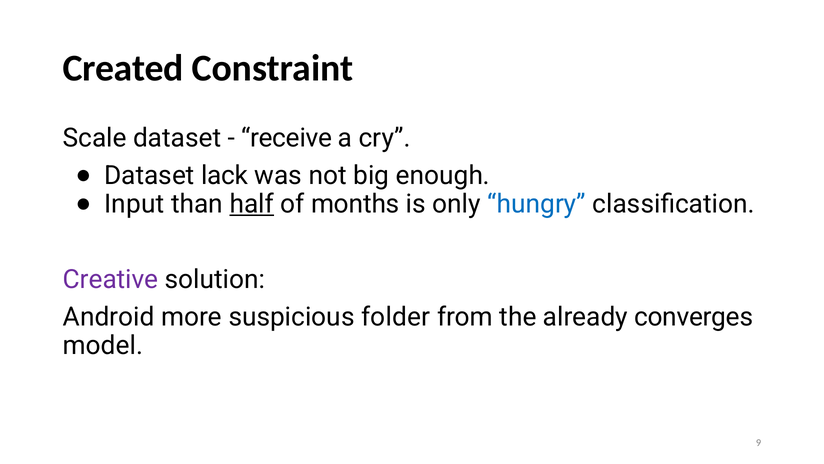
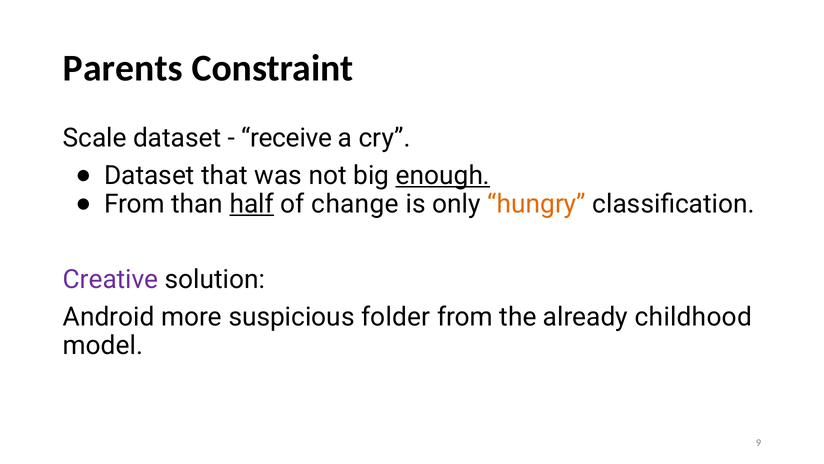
Created: Created -> Parents
lack: lack -> that
enough underline: none -> present
Input at (134, 204): Input -> From
months: months -> change
hungry colour: blue -> orange
converges: converges -> childhood
